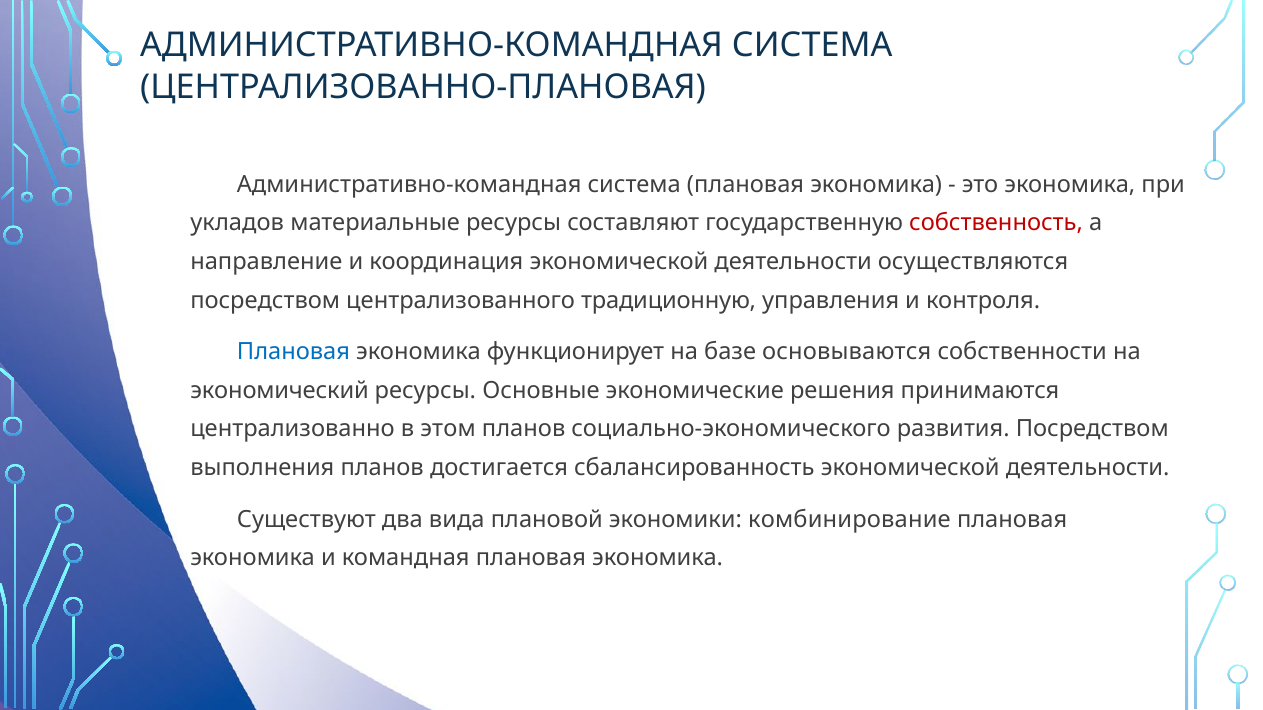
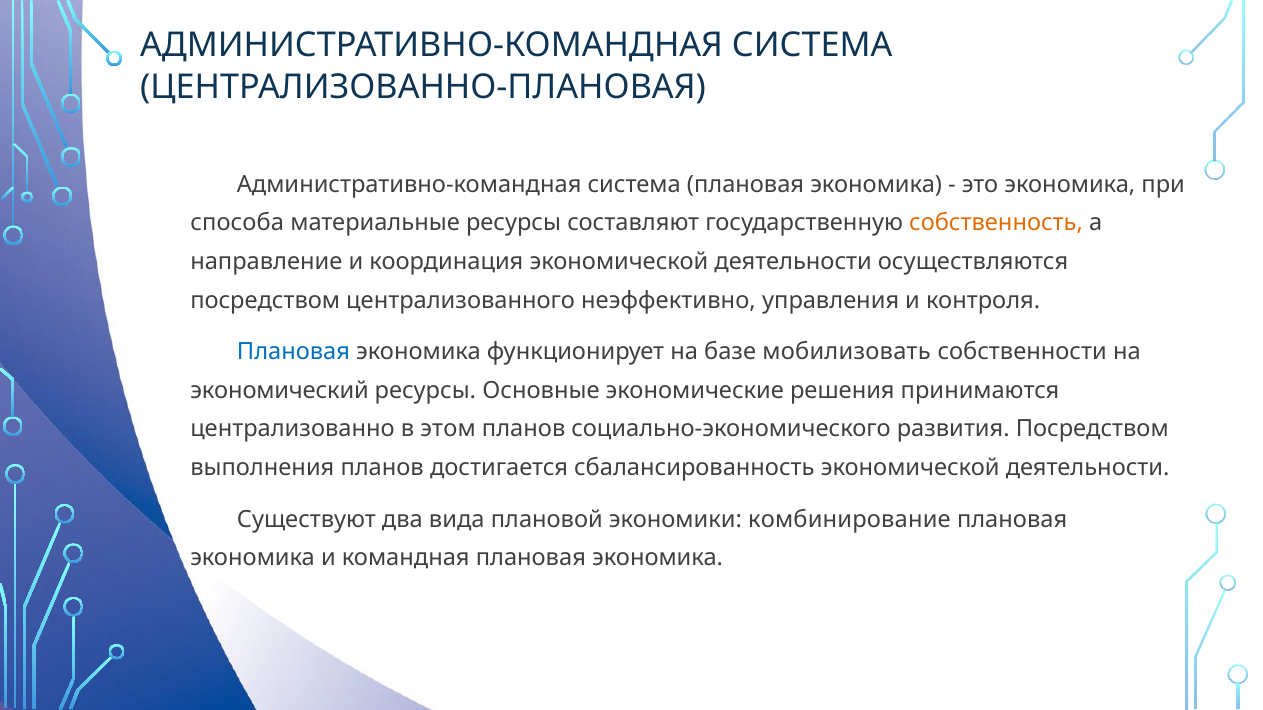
укладов: укладов -> способа
собственность colour: red -> orange
традиционную: традиционную -> неэффективно
основываются: основываются -> мобилизовать
